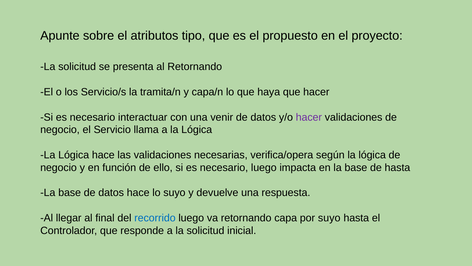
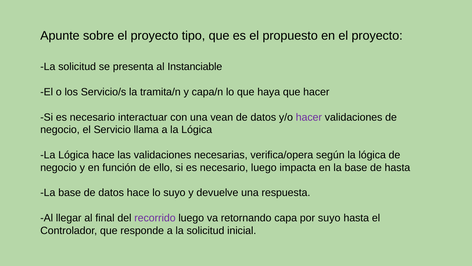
sobre el atributos: atributos -> proyecto
al Retornando: Retornando -> Instanciable
venir: venir -> vean
recorrido colour: blue -> purple
